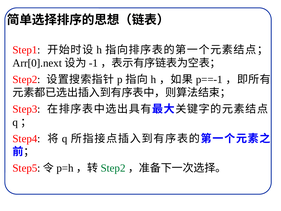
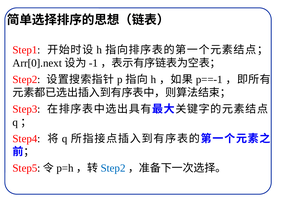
Step2 at (113, 168) colour: green -> blue
